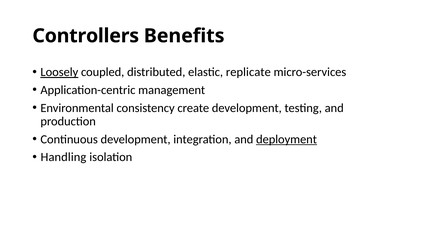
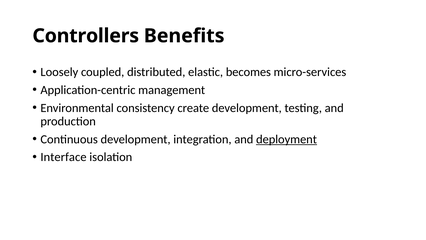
Loosely underline: present -> none
replicate: replicate -> becomes
Handling: Handling -> Interface
